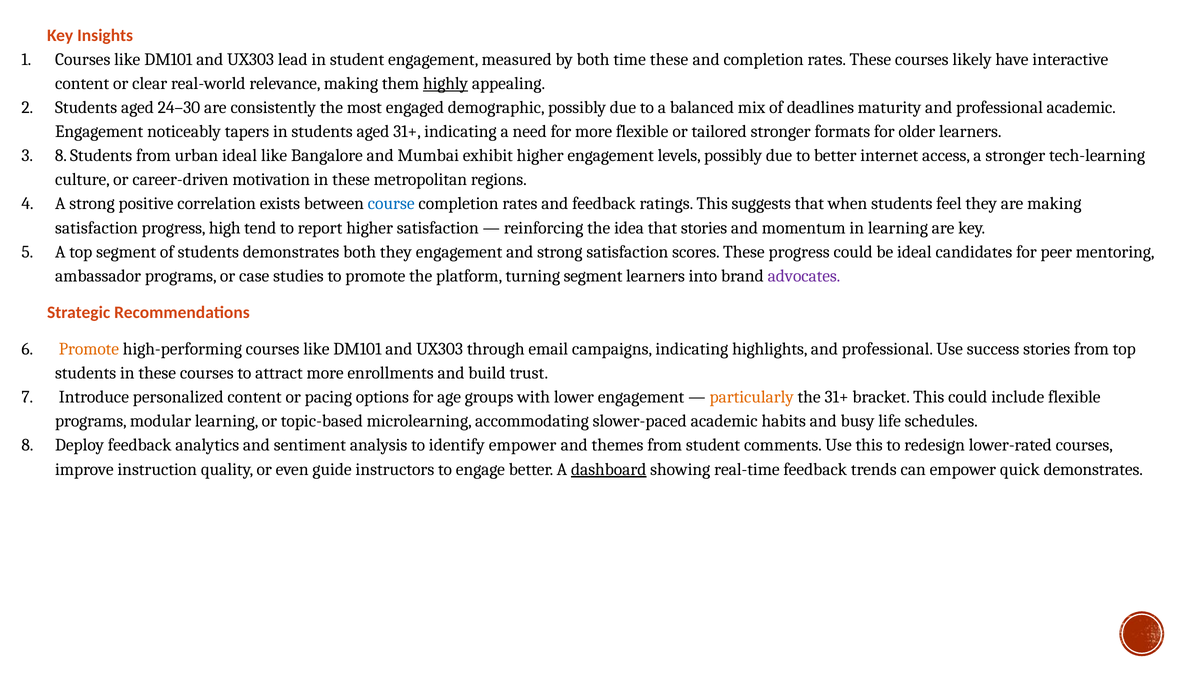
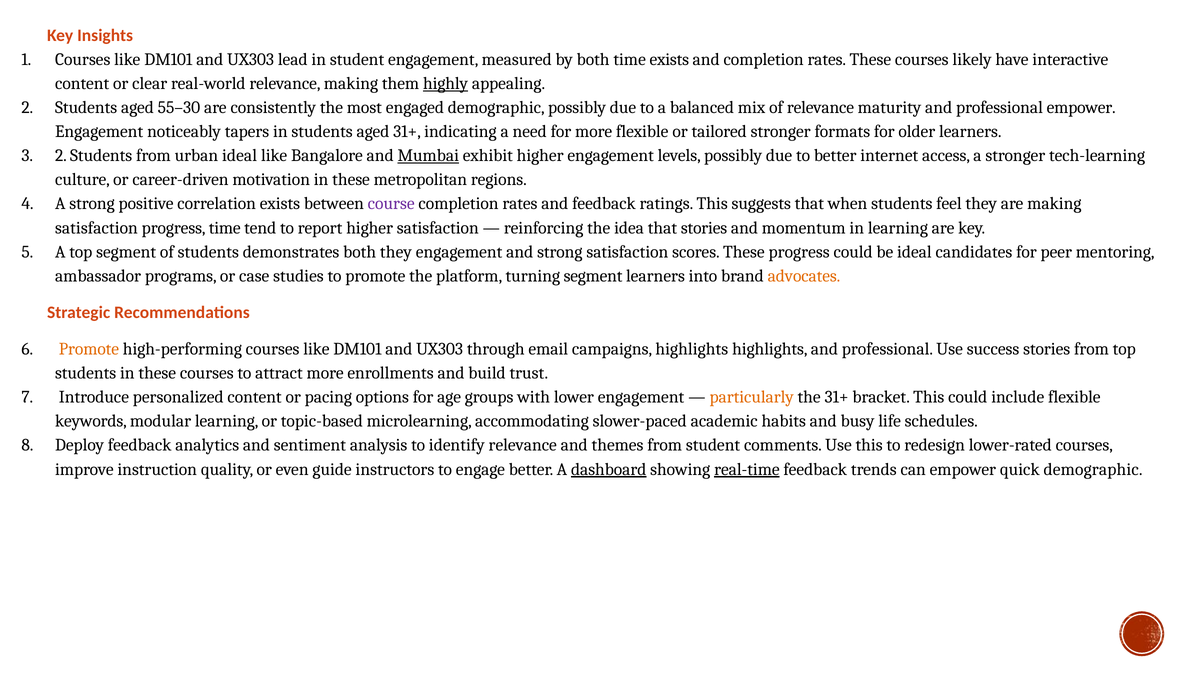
time these: these -> exists
24–30: 24–30 -> 55–30
of deadlines: deadlines -> relevance
professional academic: academic -> empower
3 8: 8 -> 2
Mumbai underline: none -> present
course colour: blue -> purple
progress high: high -> time
advocates colour: purple -> orange
campaigns indicating: indicating -> highlights
programs at (91, 421): programs -> keywords
identify empower: empower -> relevance
real-time underline: none -> present
quick demonstrates: demonstrates -> demographic
